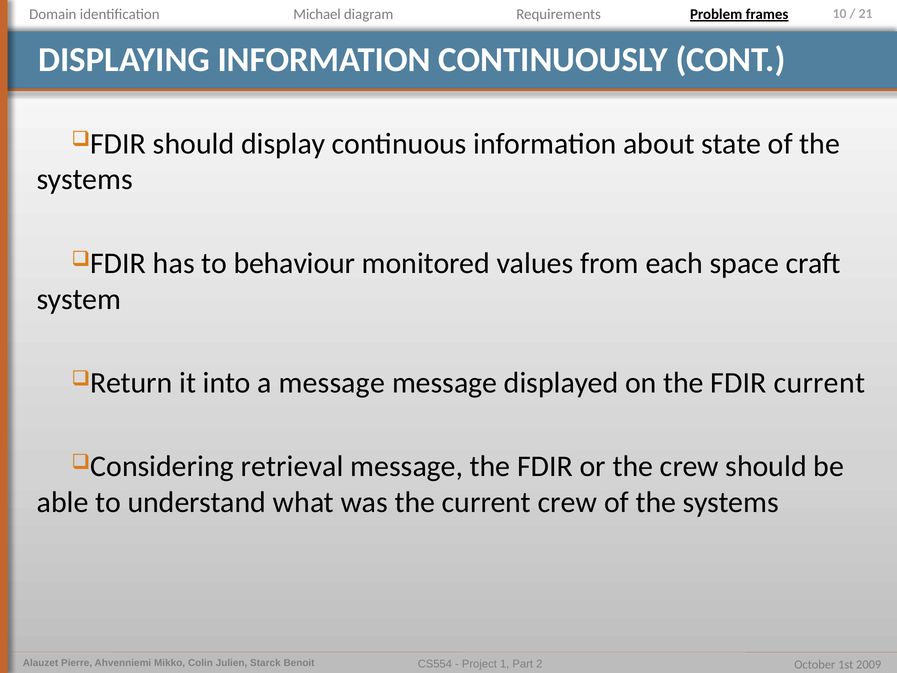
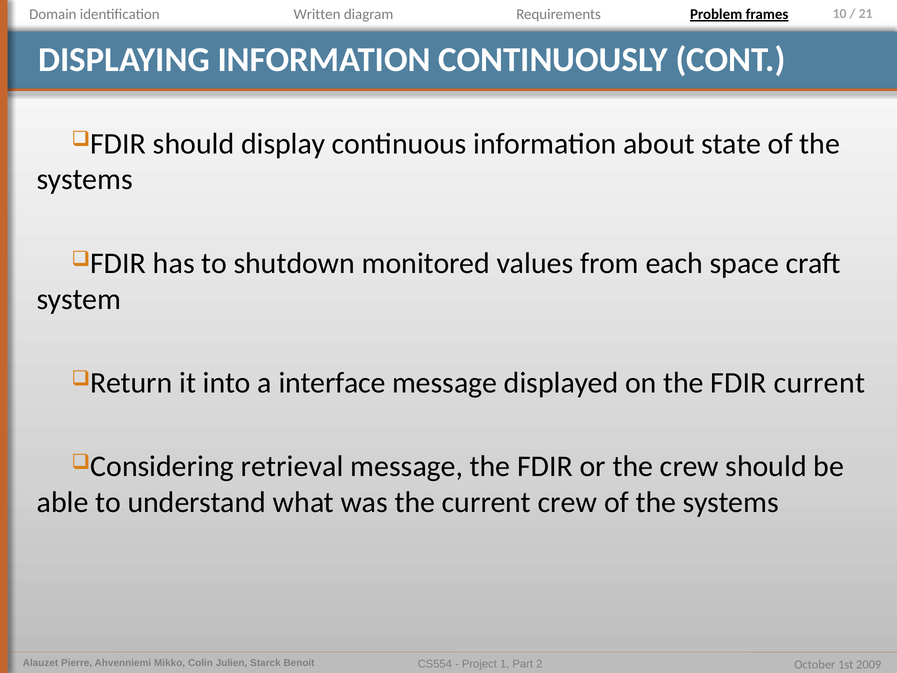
Michael: Michael -> Written
behaviour: behaviour -> shutdown
a message: message -> interface
